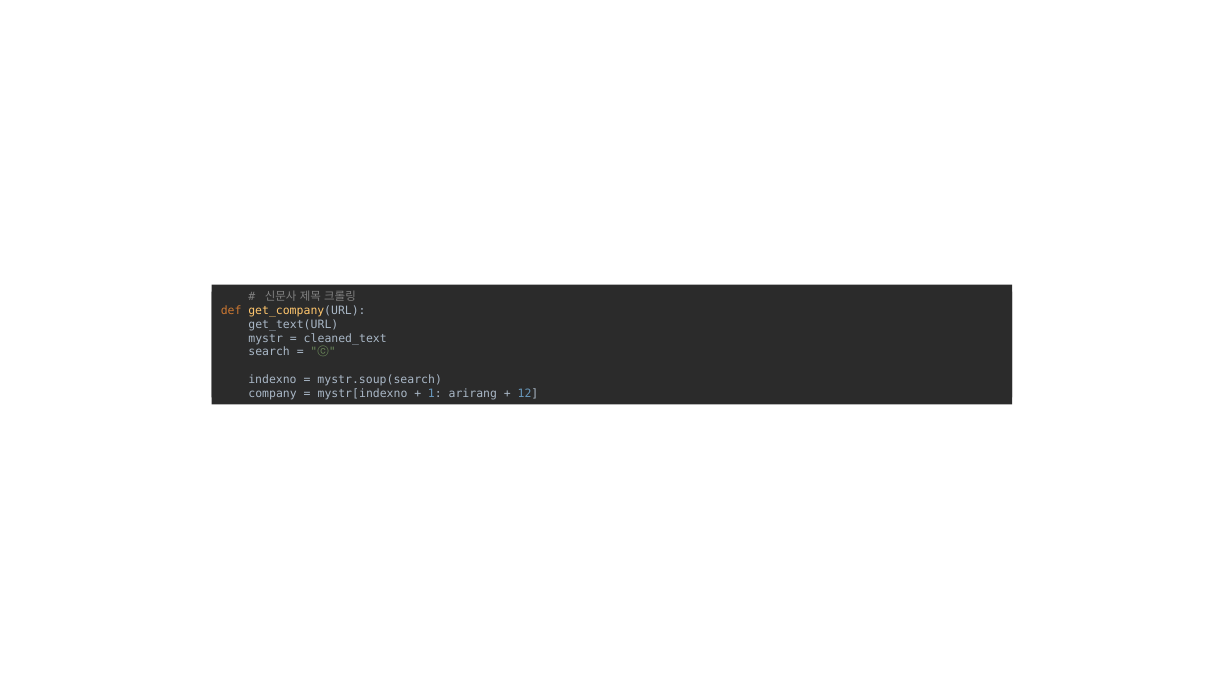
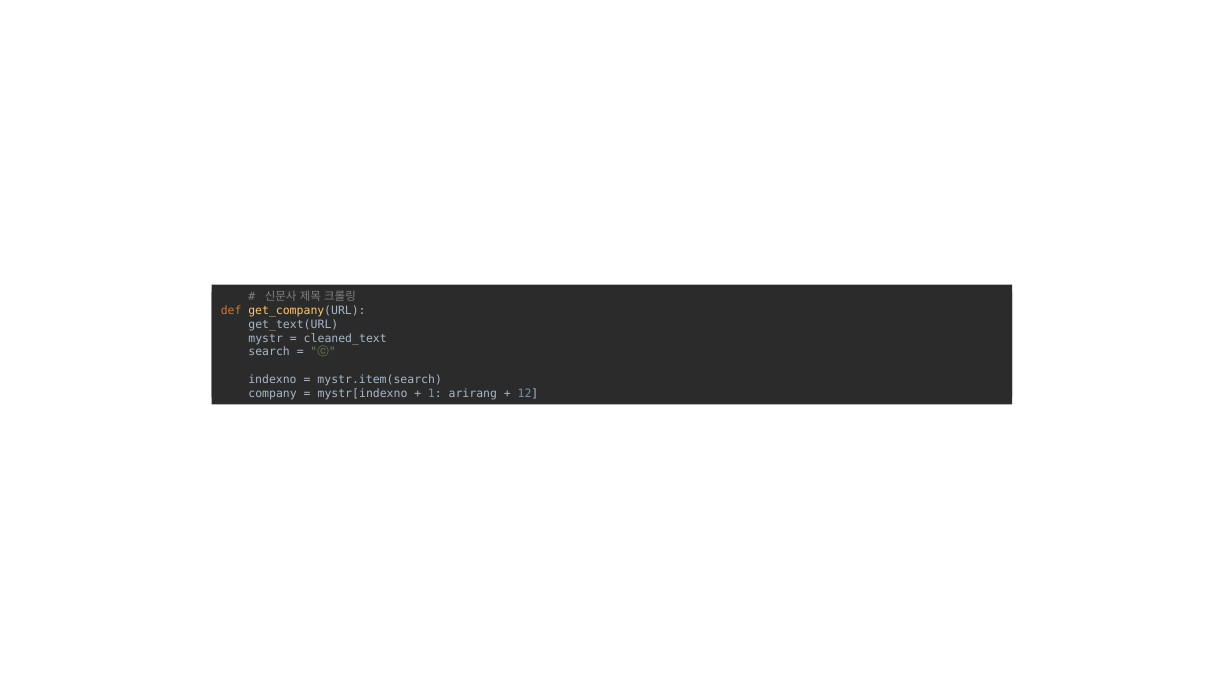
mystr.soup(search: mystr.soup(search -> mystr.item(search
